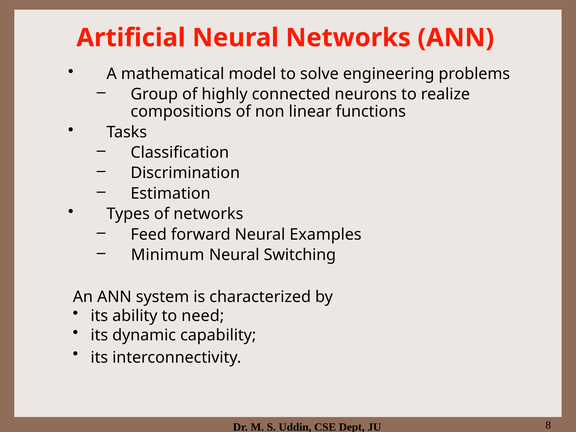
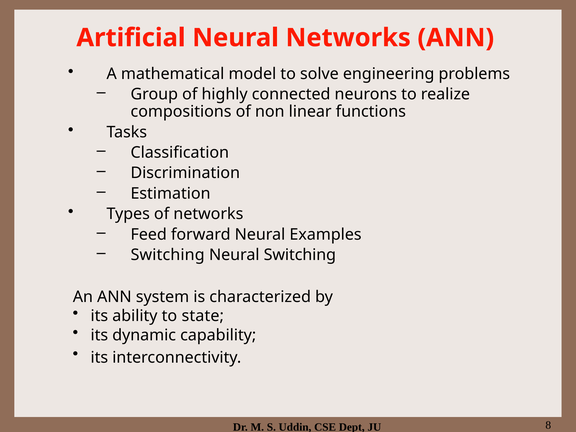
Minimum at (168, 255): Minimum -> Switching
need: need -> state
